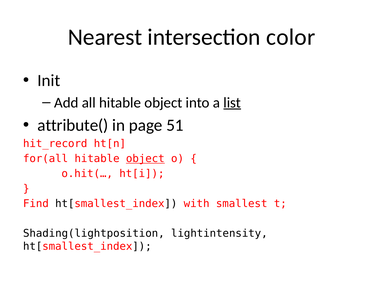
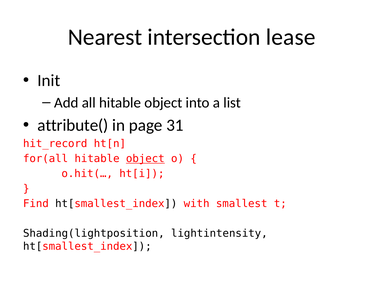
color: color -> lease
list underline: present -> none
51: 51 -> 31
